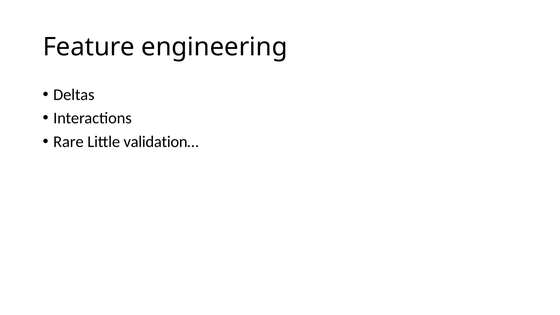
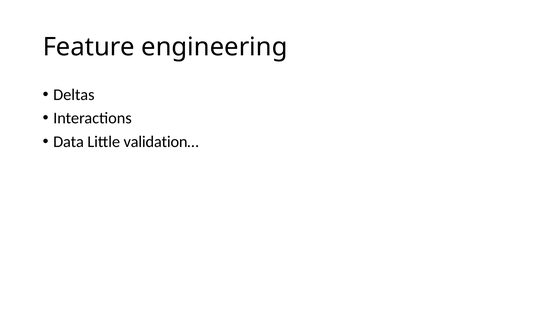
Rare: Rare -> Data
